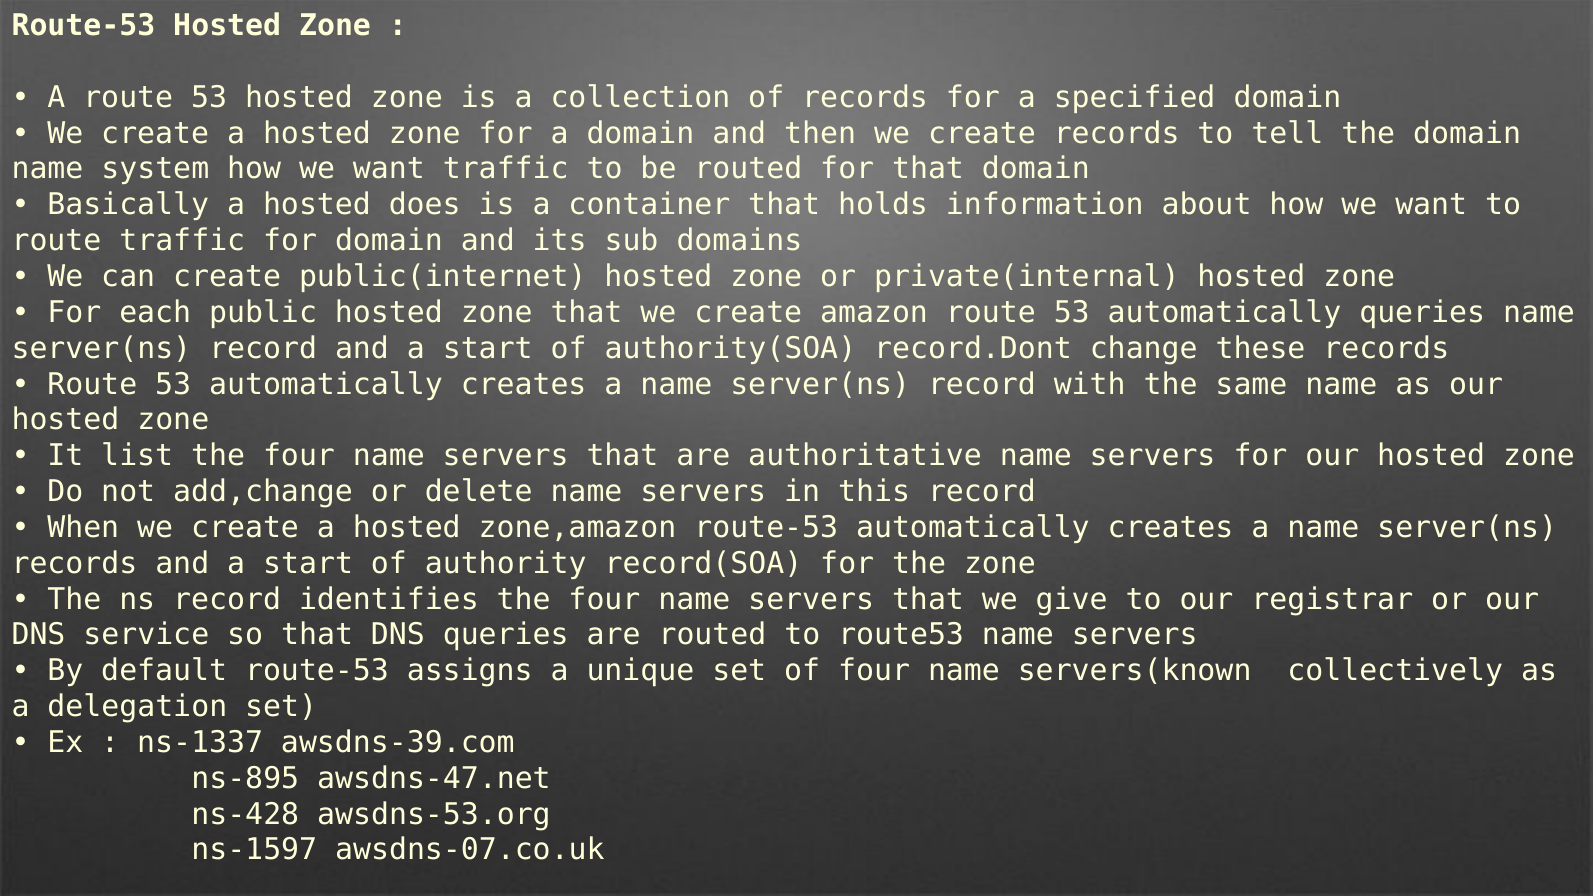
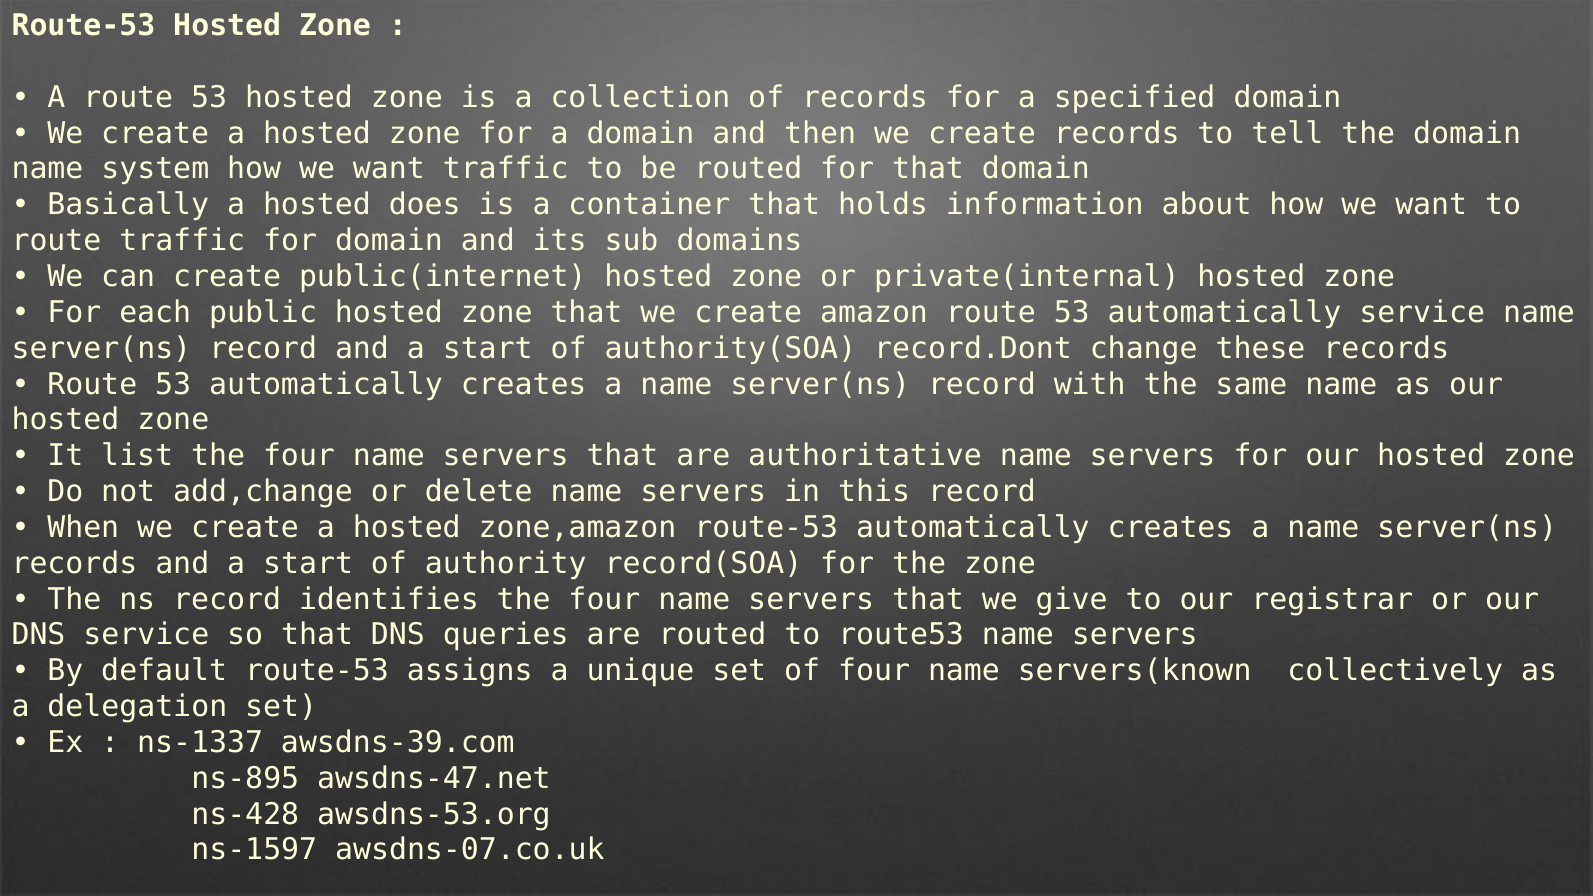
automatically queries: queries -> service
